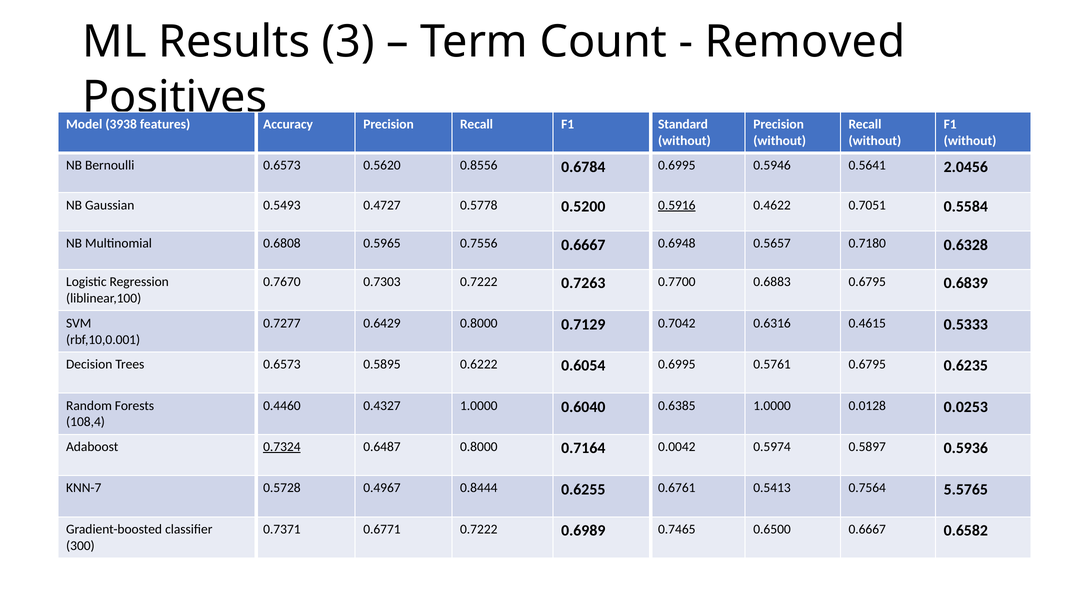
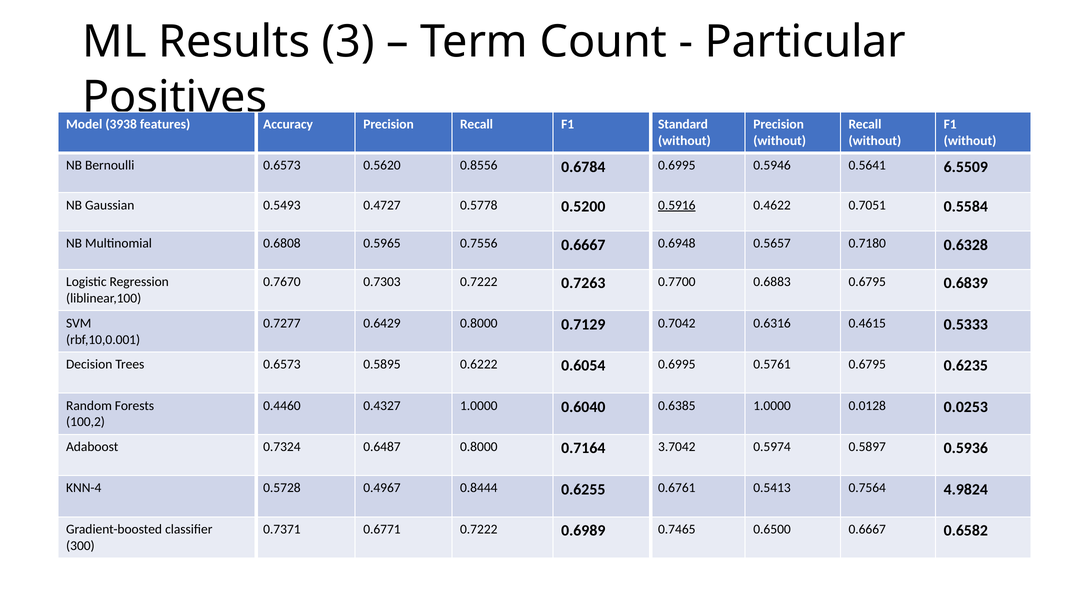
Removed: Removed -> Particular
2.0456: 2.0456 -> 6.5509
108,4: 108,4 -> 100,2
0.7324 underline: present -> none
0.0042: 0.0042 -> 3.7042
KNN-7: KNN-7 -> KNN-4
5.5765: 5.5765 -> 4.9824
